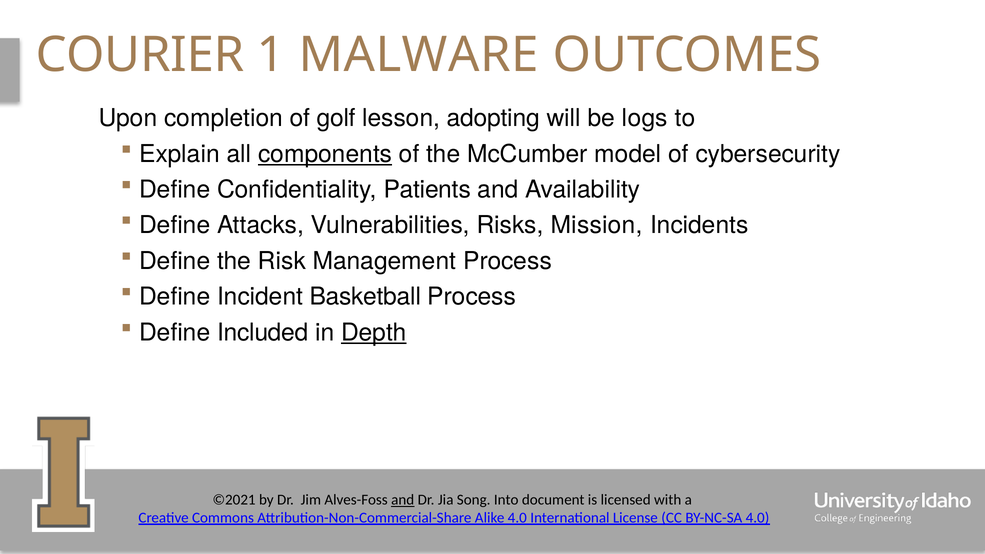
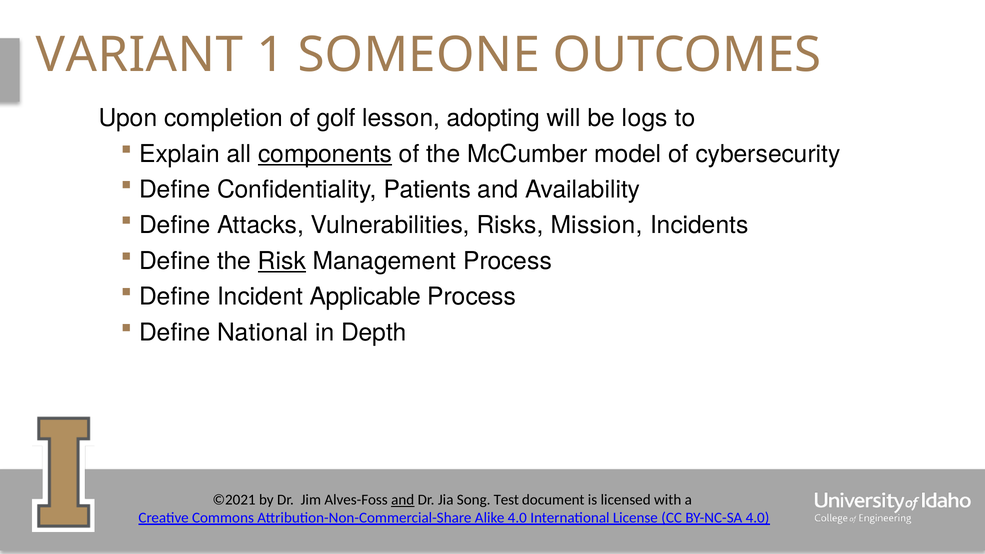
COURIER: COURIER -> VARIANT
MALWARE: MALWARE -> SOMEONE
Risk underline: none -> present
Basketball: Basketball -> Applicable
Included: Included -> National
Depth underline: present -> none
Into: Into -> Test
